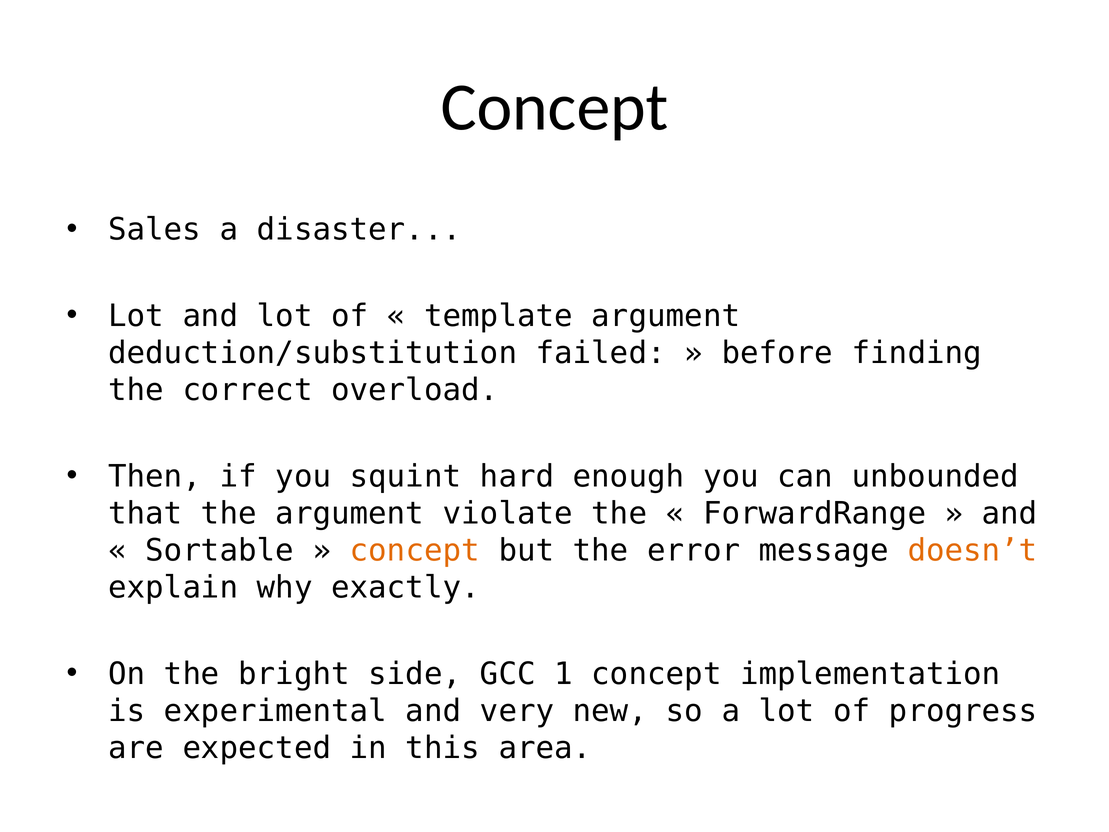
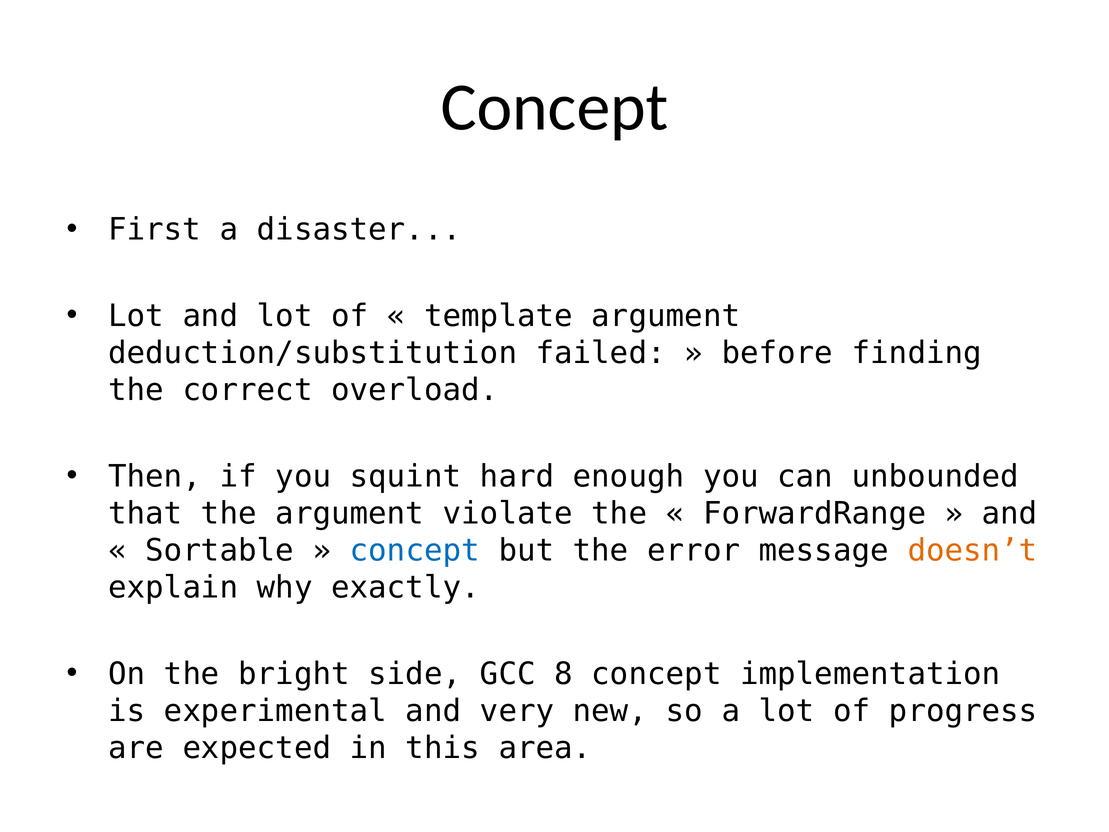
Sales: Sales -> First
concept at (415, 550) colour: orange -> blue
1: 1 -> 8
